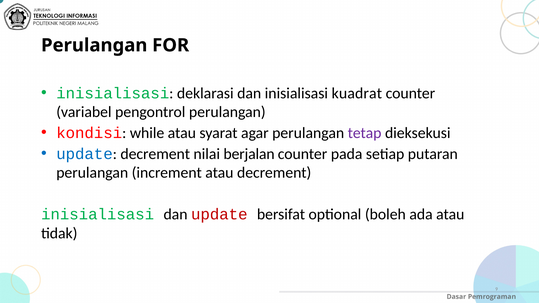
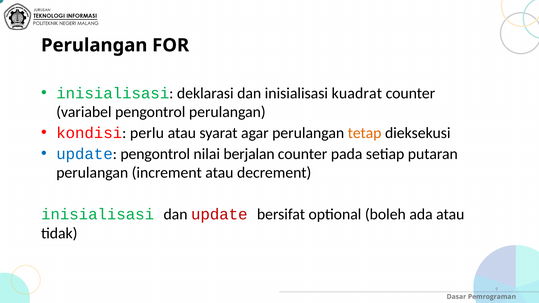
while: while -> perlu
tetap colour: purple -> orange
update decrement: decrement -> pengontrol
